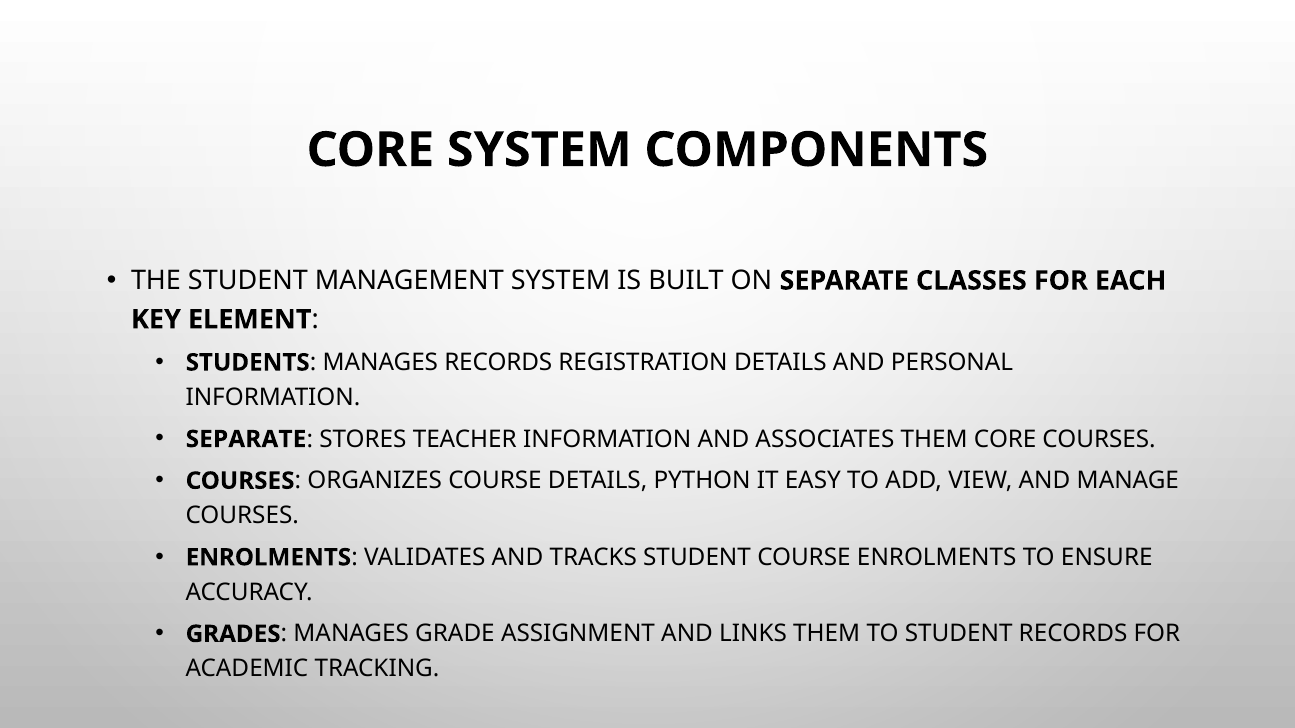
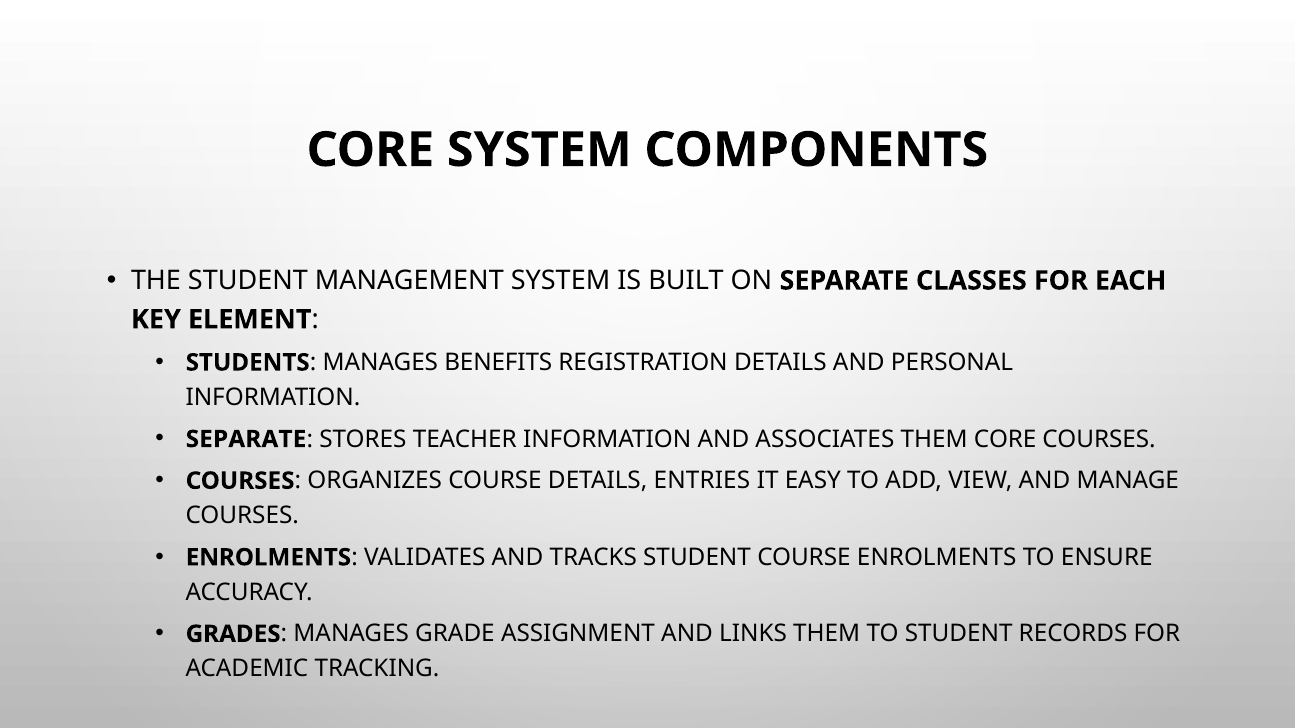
MANAGES RECORDS: RECORDS -> BENEFITS
PYTHON: PYTHON -> ENTRIES
